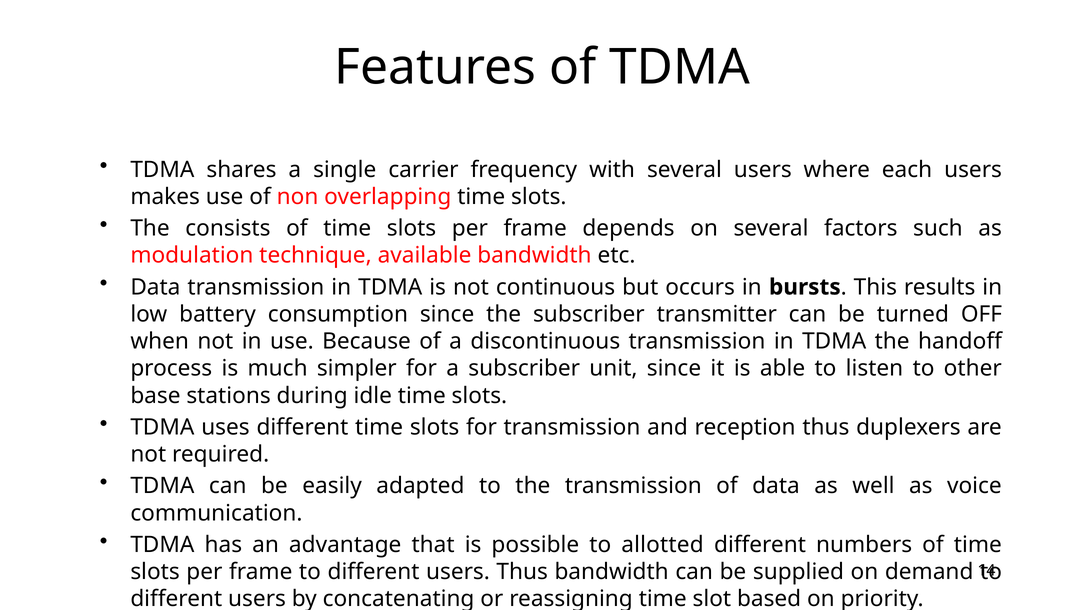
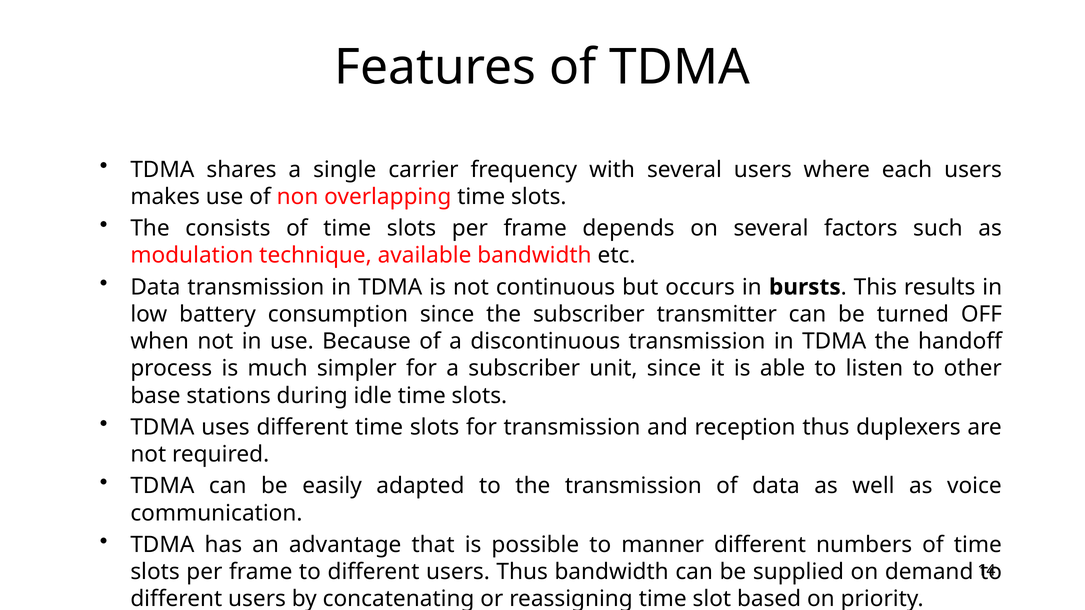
allotted: allotted -> manner
